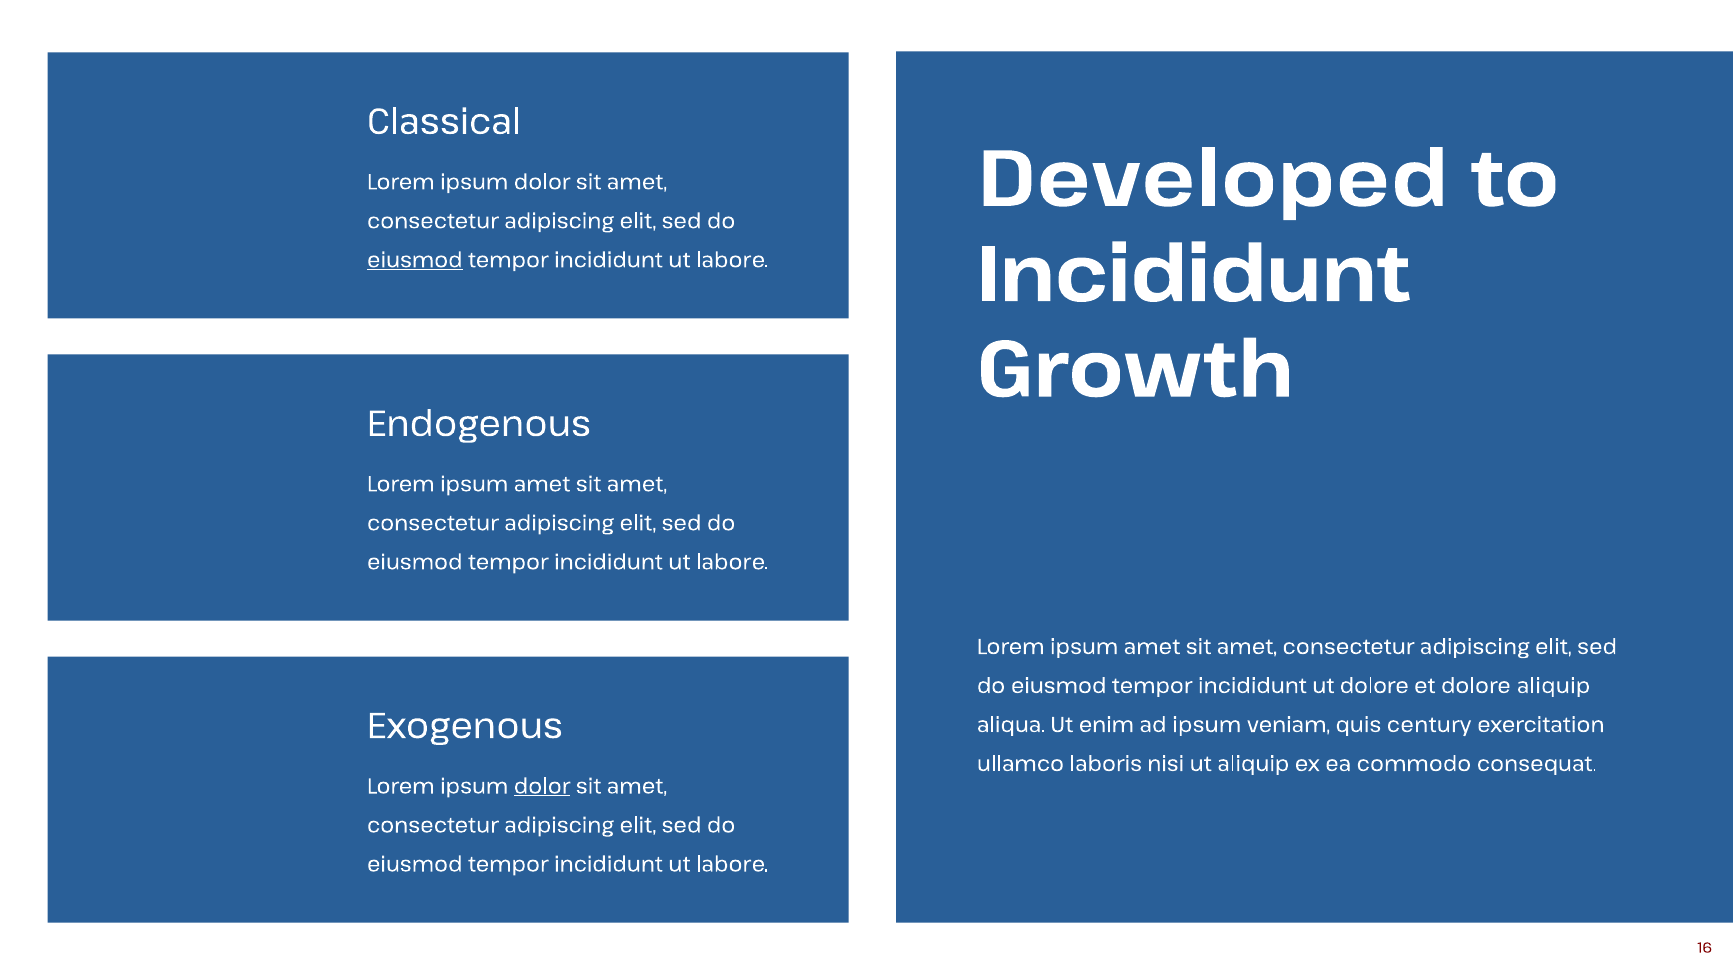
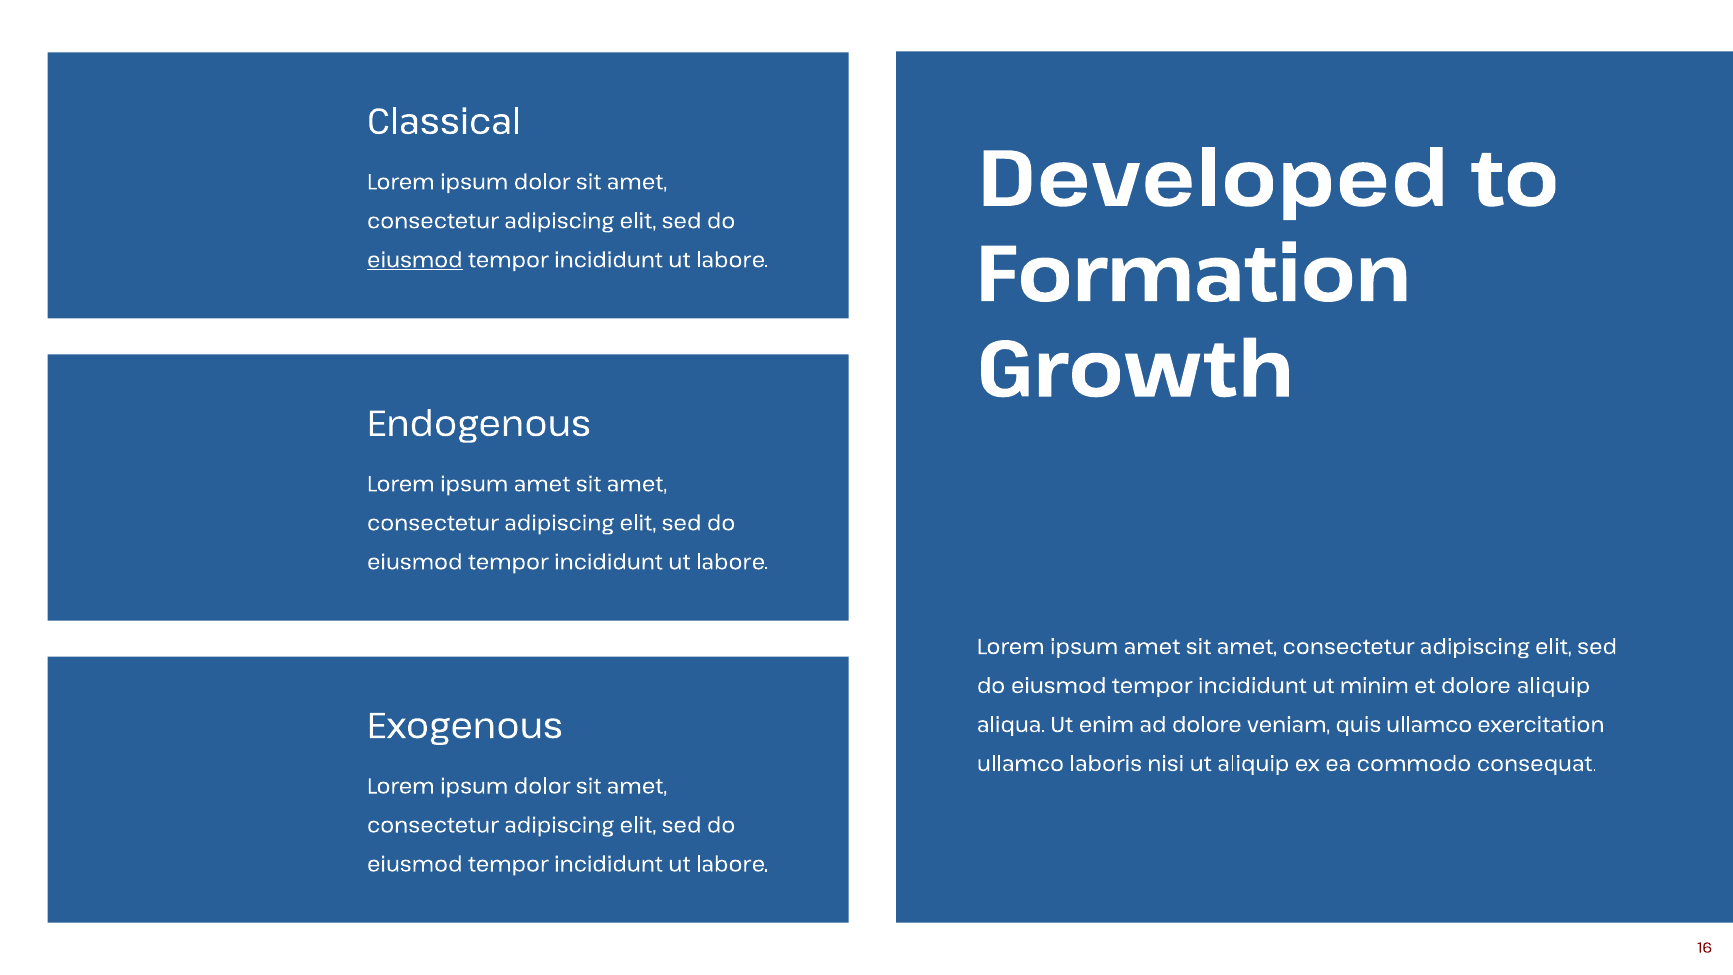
Incididunt at (1194, 275): Incididunt -> Formation
ut dolore: dolore -> minim
ad ipsum: ipsum -> dolore
quis century: century -> ullamco
dolor at (542, 786) underline: present -> none
